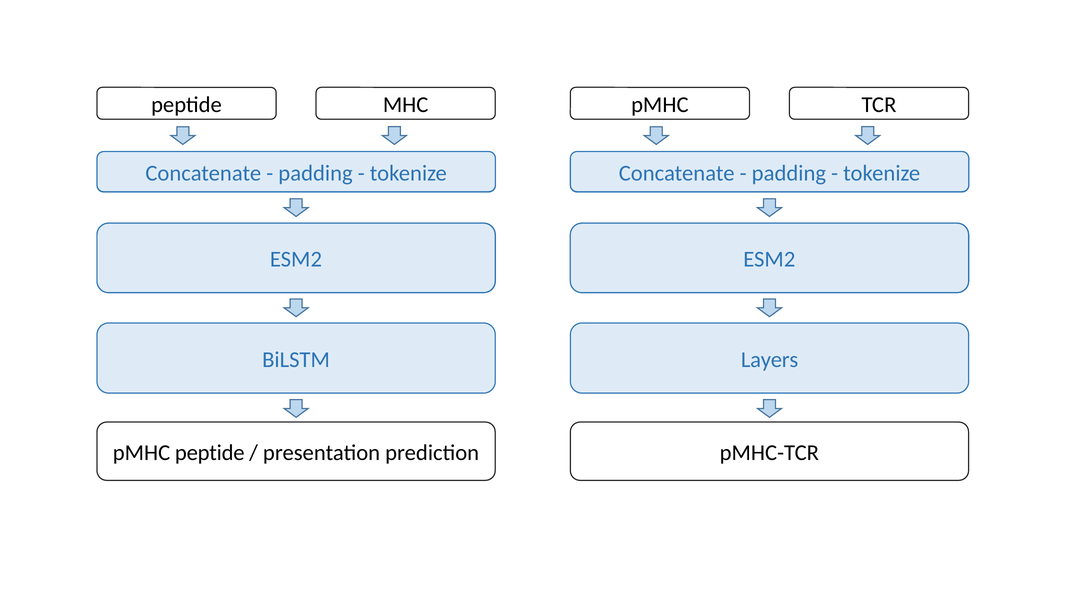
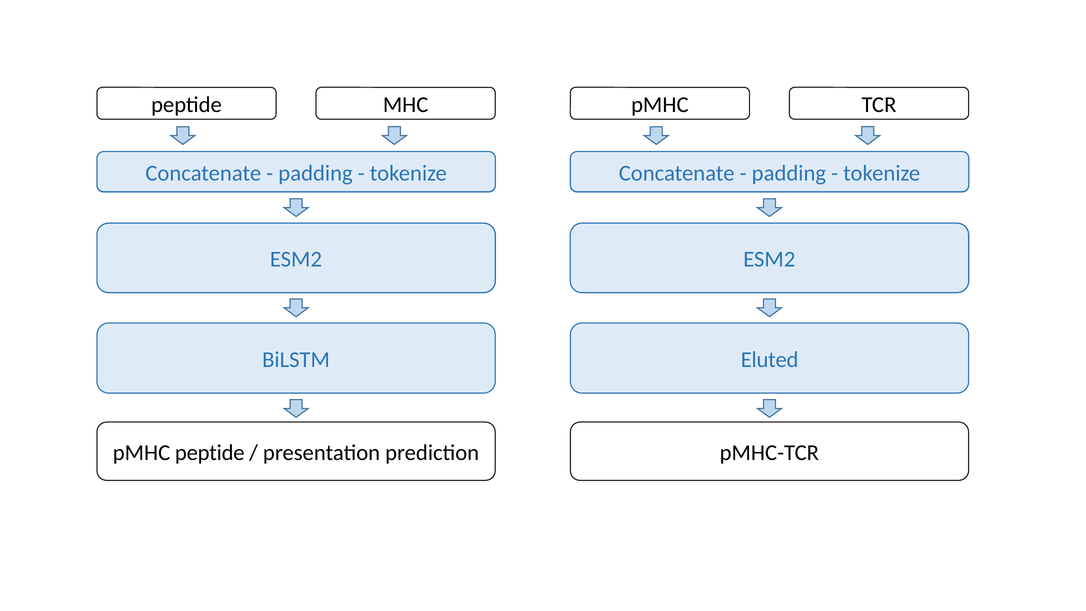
Layers: Layers -> Eluted
